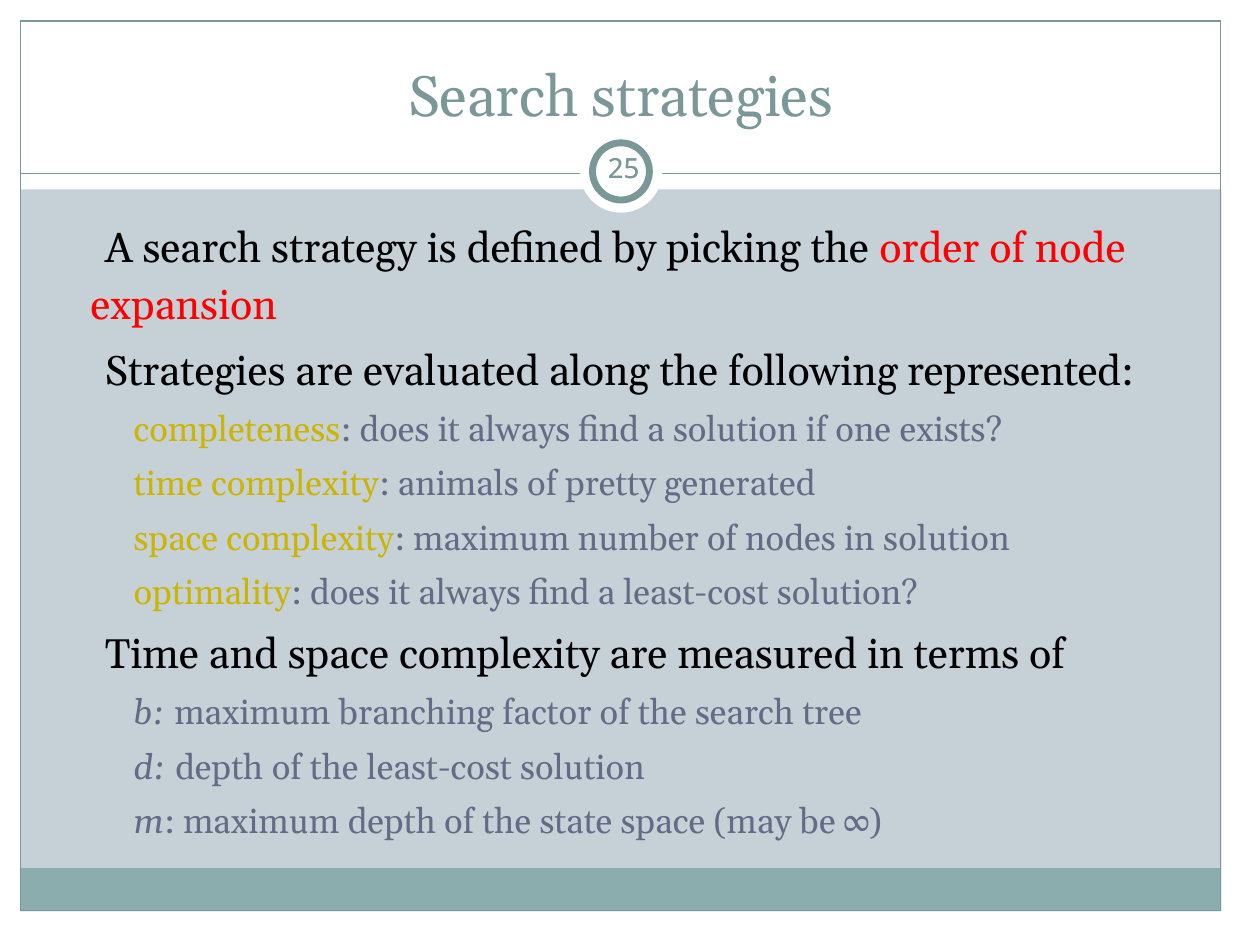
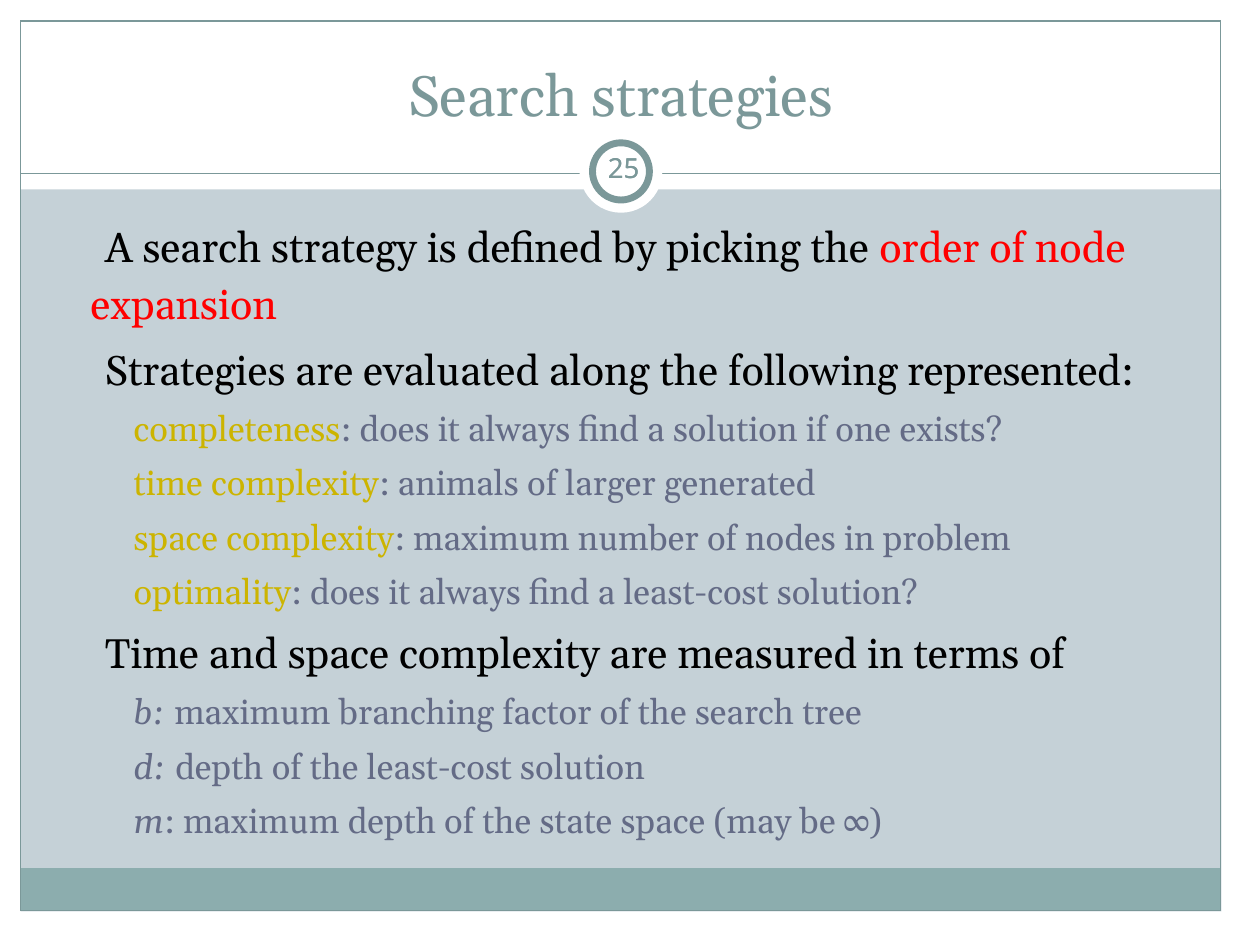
pretty: pretty -> larger
in solution: solution -> problem
